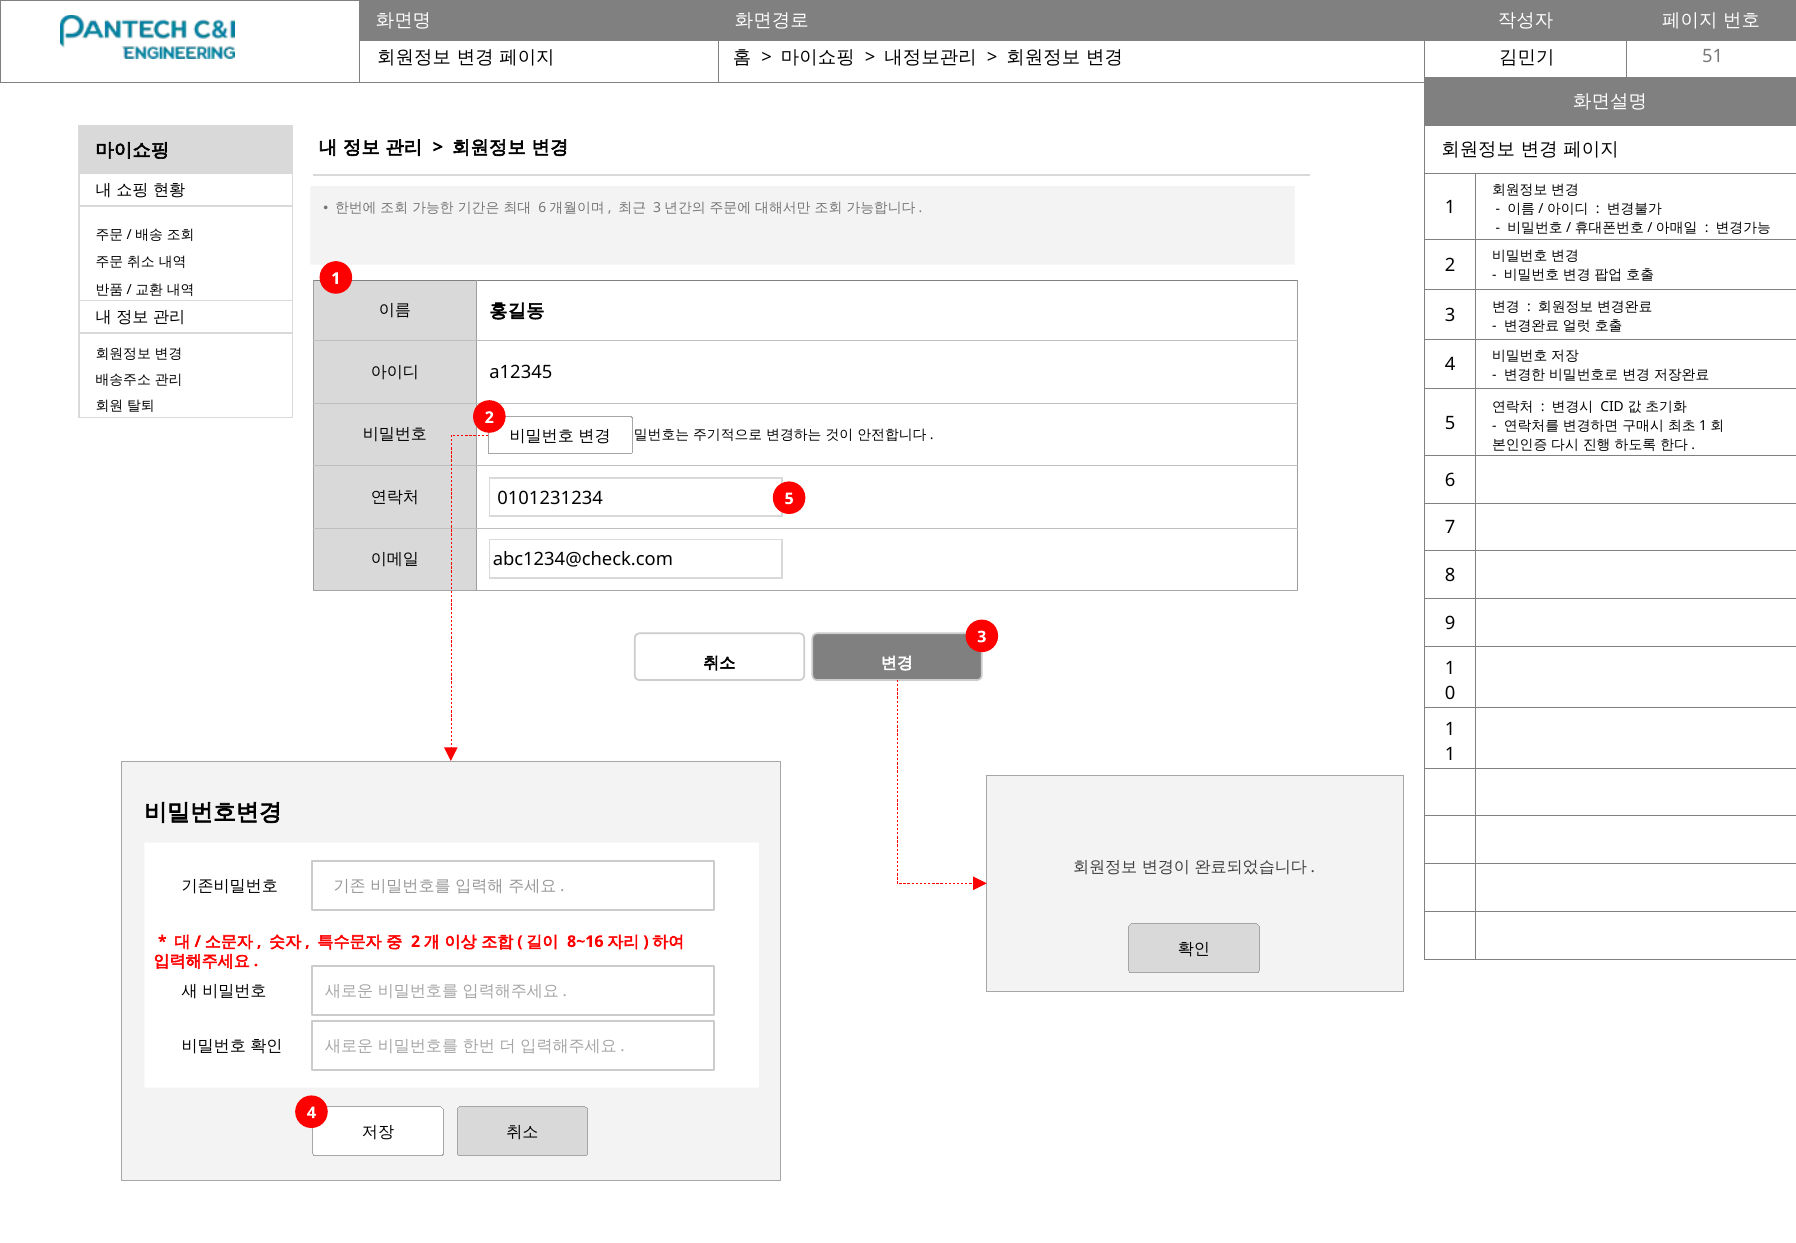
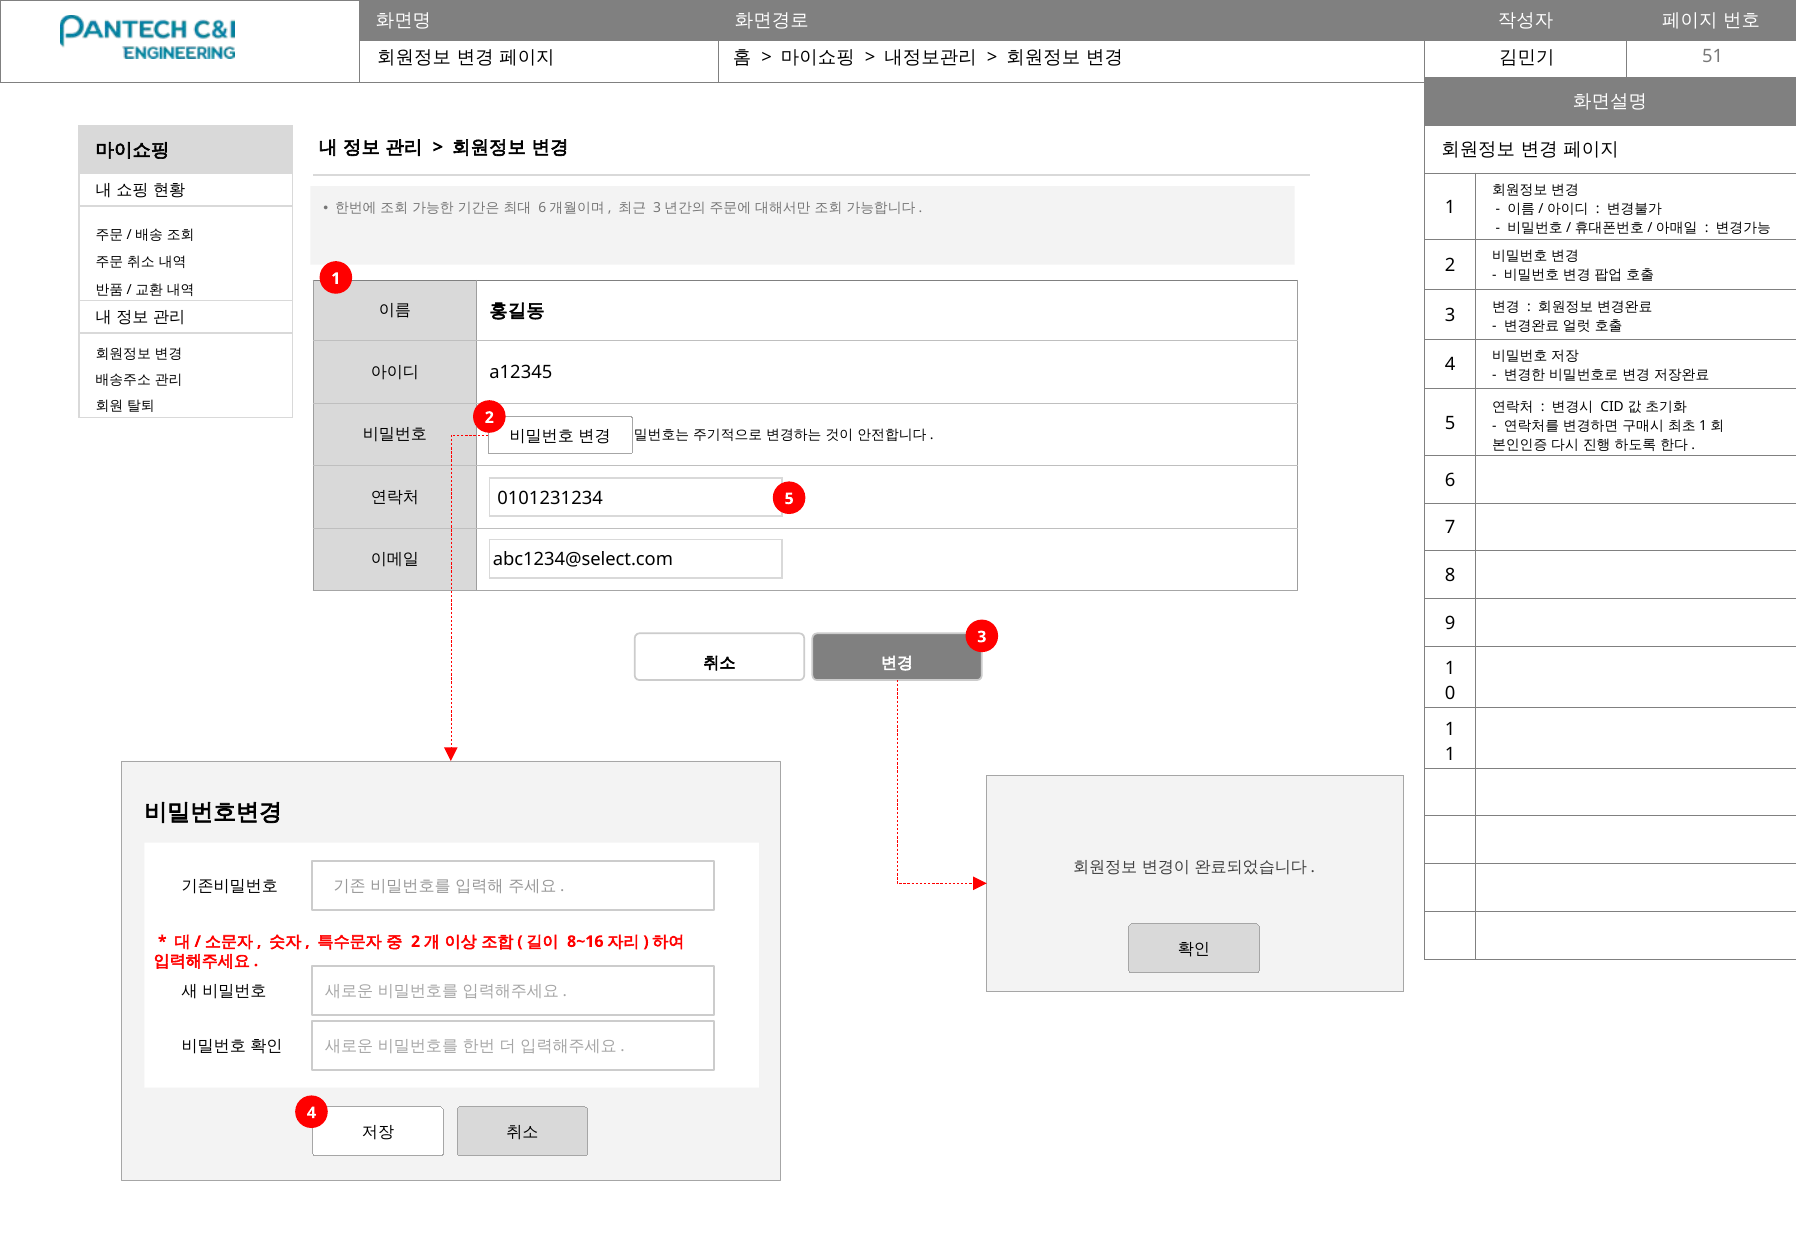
abc1234@check.com: abc1234@check.com -> abc1234@select.com
